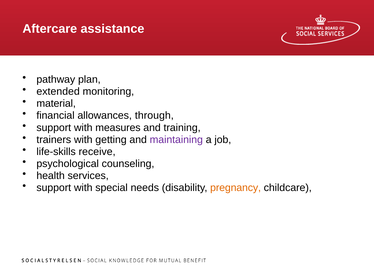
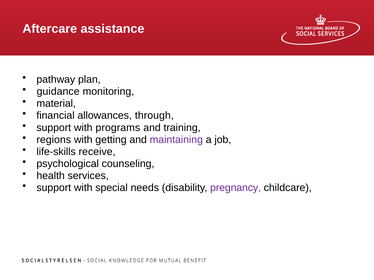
extended: extended -> guidance
measures: measures -> programs
trainers: trainers -> regions
pregnancy colour: orange -> purple
